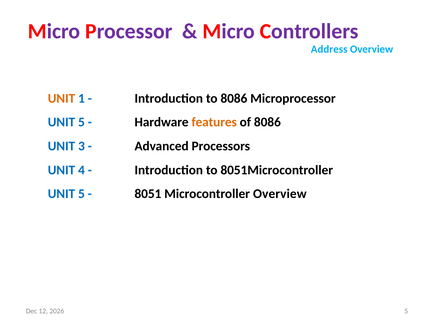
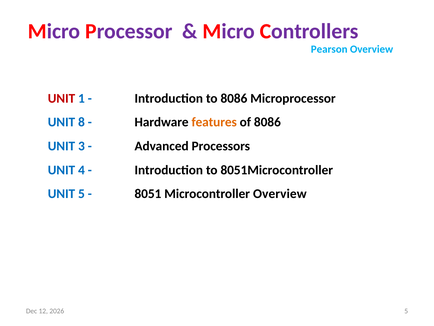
Address: Address -> Pearson
UNIT at (61, 98) colour: orange -> red
5 at (81, 122): 5 -> 8
